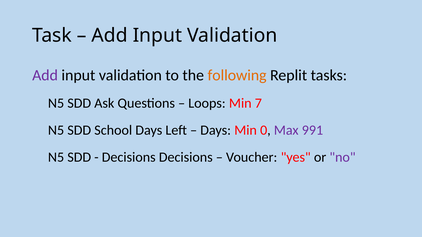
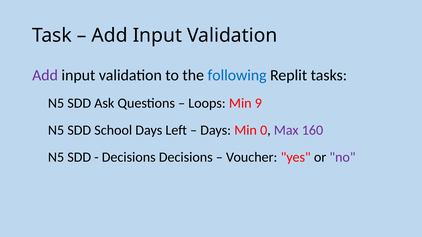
following colour: orange -> blue
7: 7 -> 9
991: 991 -> 160
